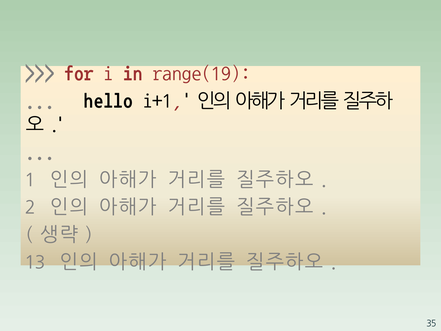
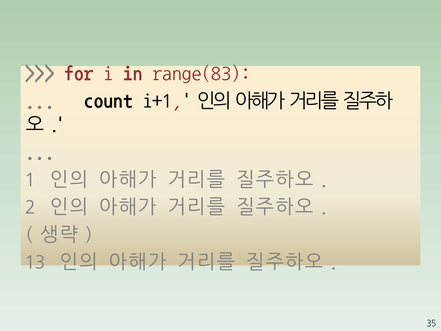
range(19: range(19 -> range(83
hello: hello -> count
